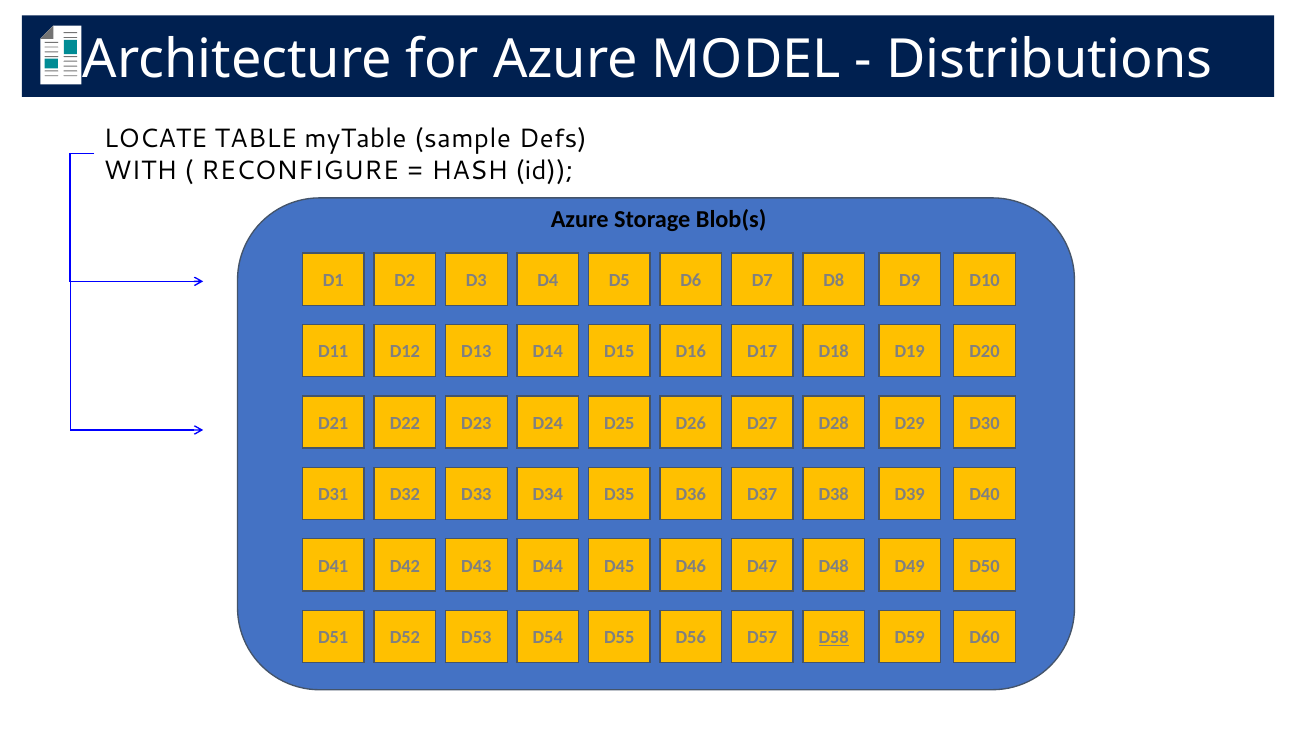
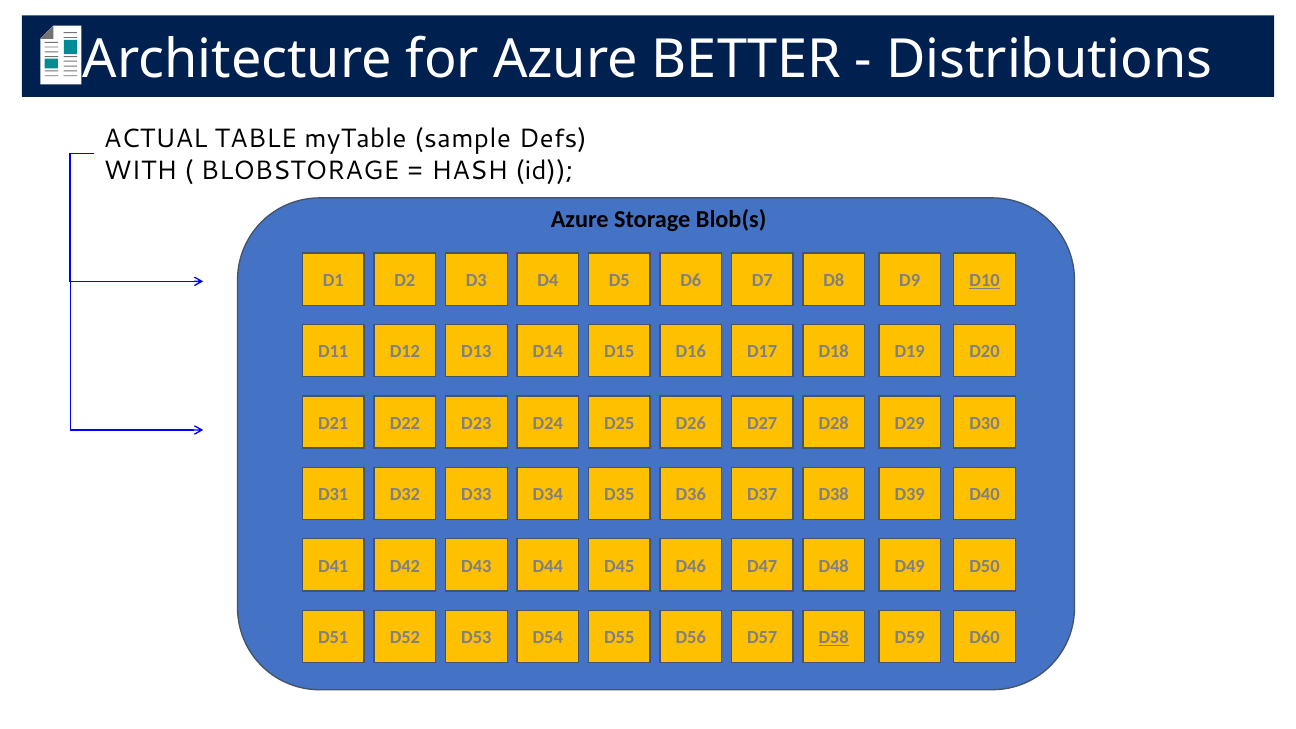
MODEL: MODEL -> BETTER
LOCATE: LOCATE -> ACTUAL
RECONFIGURE: RECONFIGURE -> BLOBSTORAGE
D10 underline: none -> present
